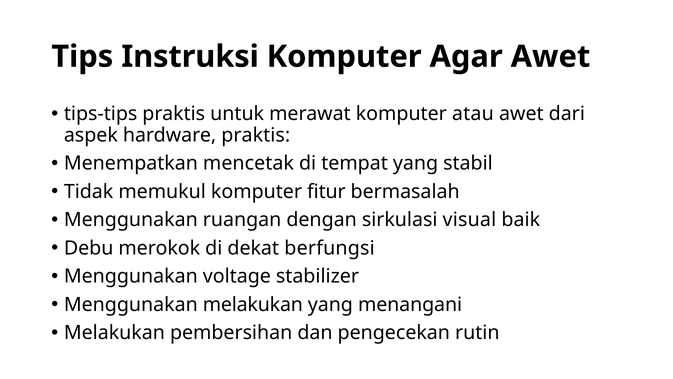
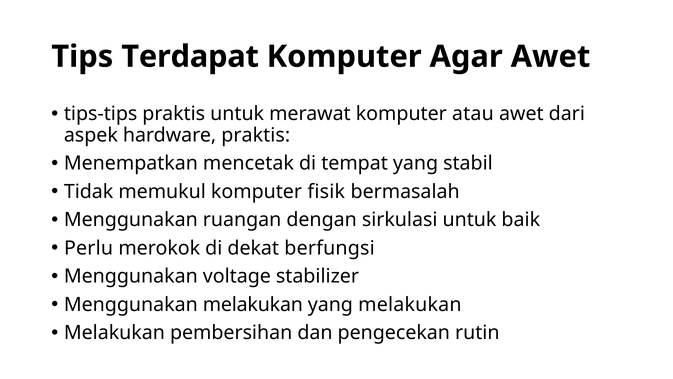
Instruksi: Instruksi -> Terdapat
fitur: fitur -> fisik
sirkulasi visual: visual -> untuk
Debu: Debu -> Perlu
yang menangani: menangani -> melakukan
